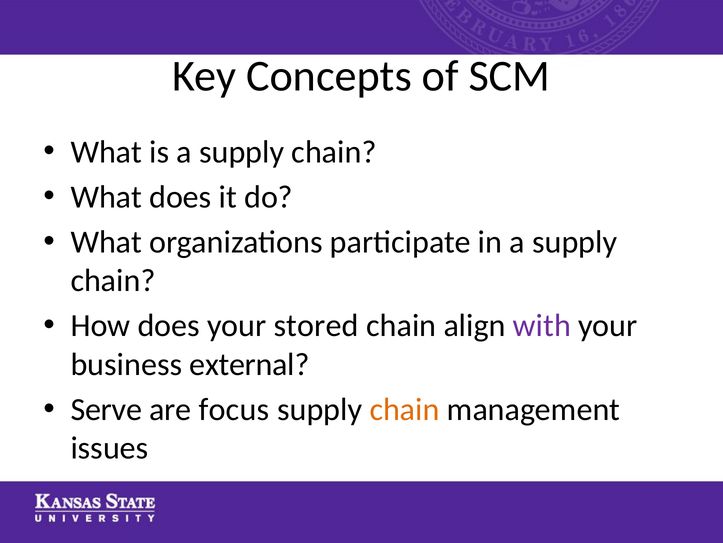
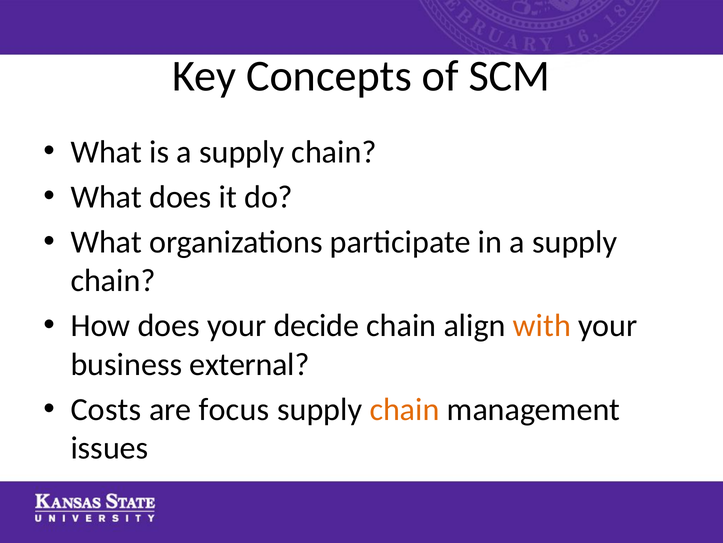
stored: stored -> decide
with colour: purple -> orange
Serve: Serve -> Costs
